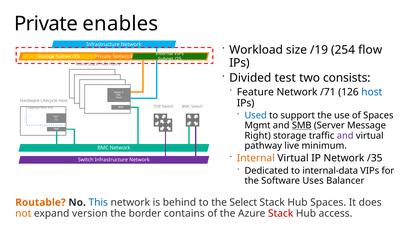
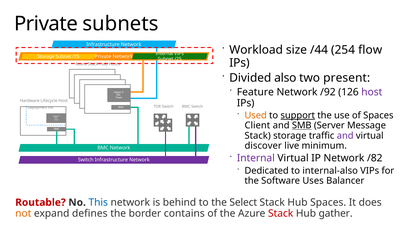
enables: enables -> subnets
/19: /19 -> /44
test: test -> also
consists: consists -> present
/71: /71 -> /92
host at (372, 92) colour: blue -> purple
Used colour: blue -> orange
support underline: none -> present
Mgmt: Mgmt -> Client
Right at (258, 135): Right -> Stack
pathway: pathway -> discover
Internal at (256, 158) colour: orange -> purple
/35: /35 -> /82
internal-data: internal-data -> internal-also
Routable colour: orange -> red
version: version -> defines
access: access -> gather
